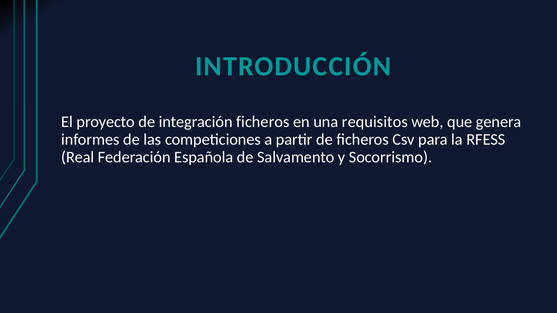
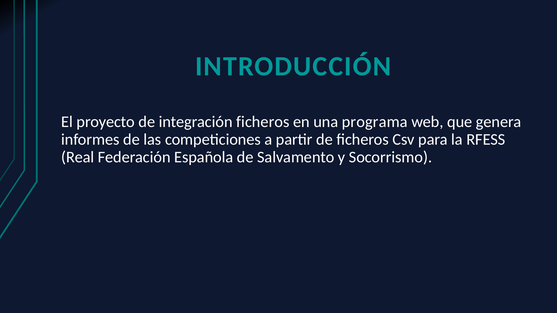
requisitos: requisitos -> programa
